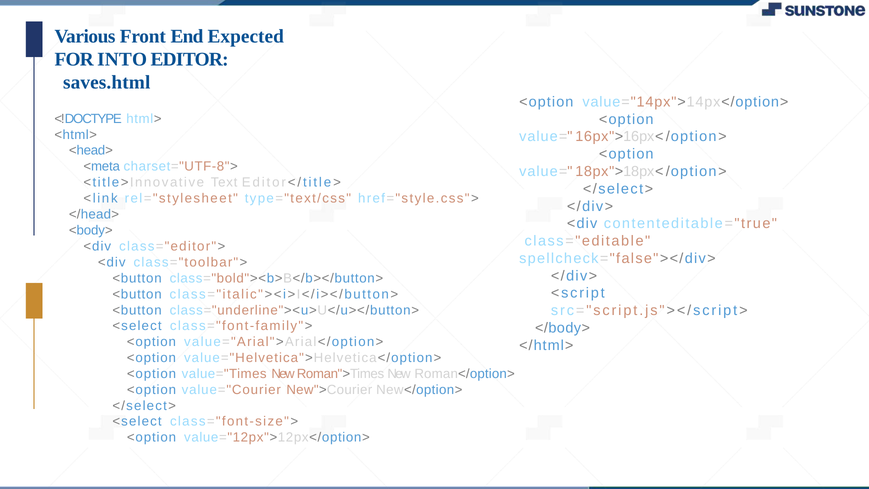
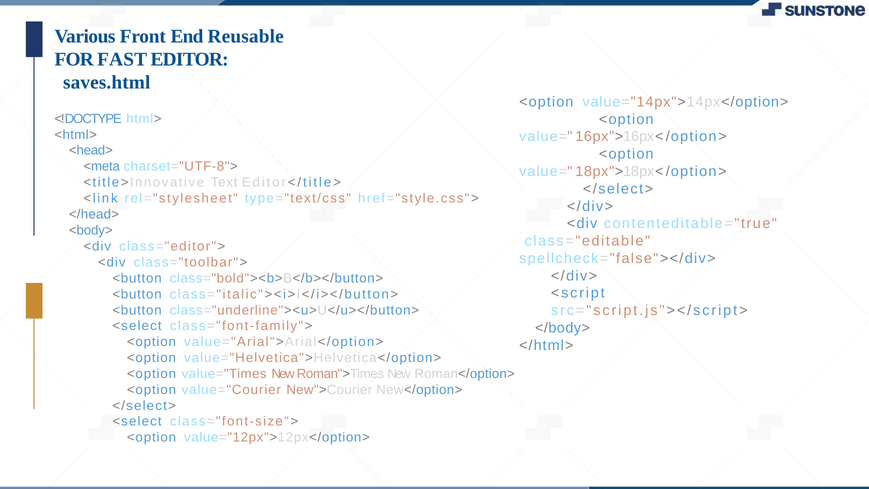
Expected: Expected -> Reusable
INTO: INTO -> FAST
